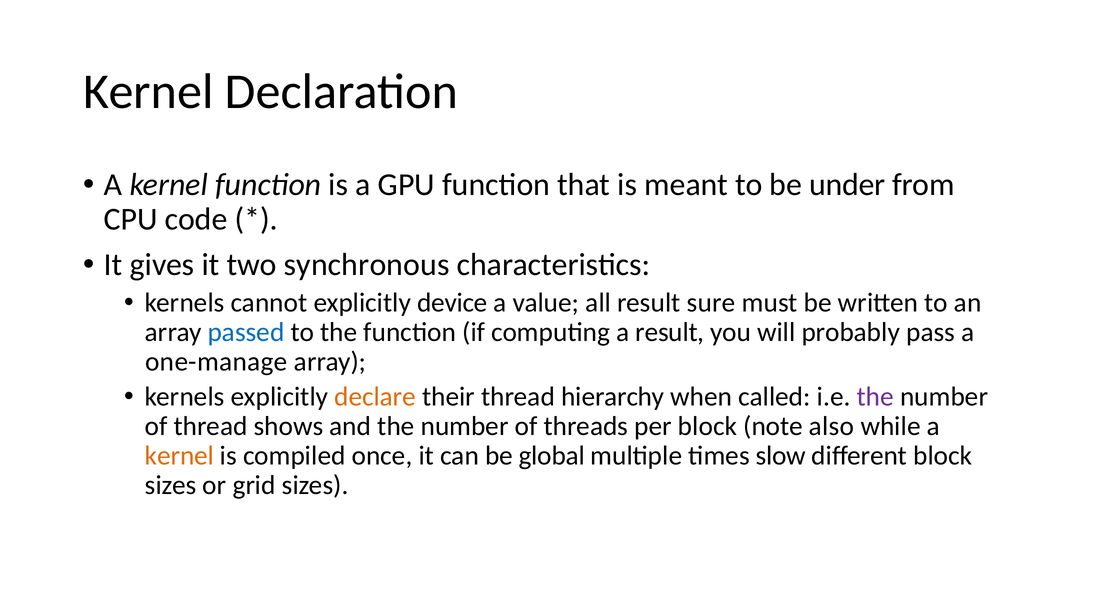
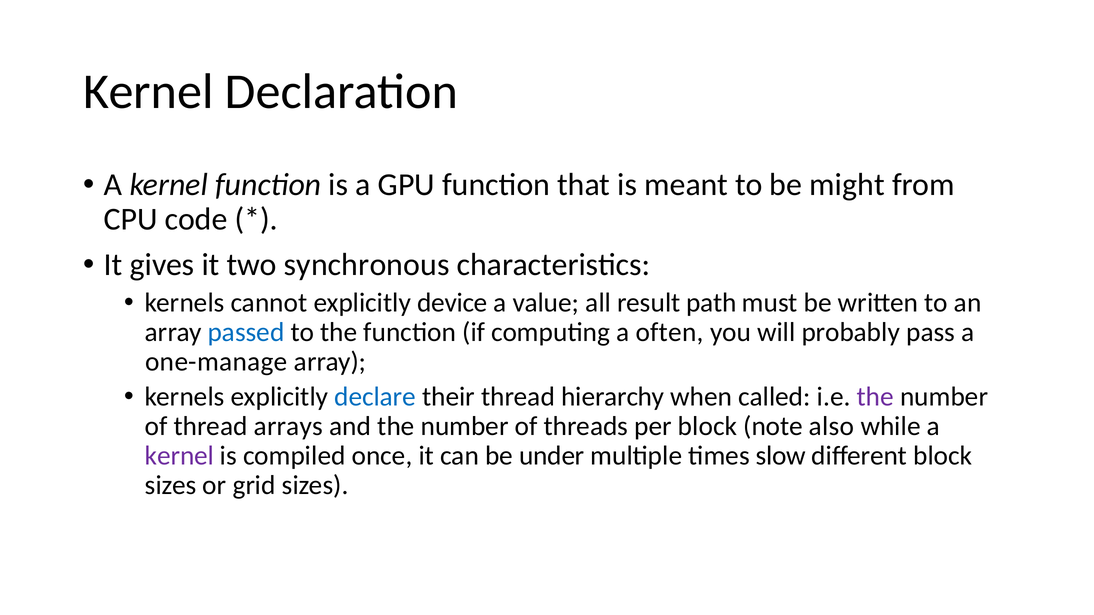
under: under -> might
sure: sure -> path
a result: result -> often
declare colour: orange -> blue
shows: shows -> arrays
kernel at (179, 456) colour: orange -> purple
global: global -> under
